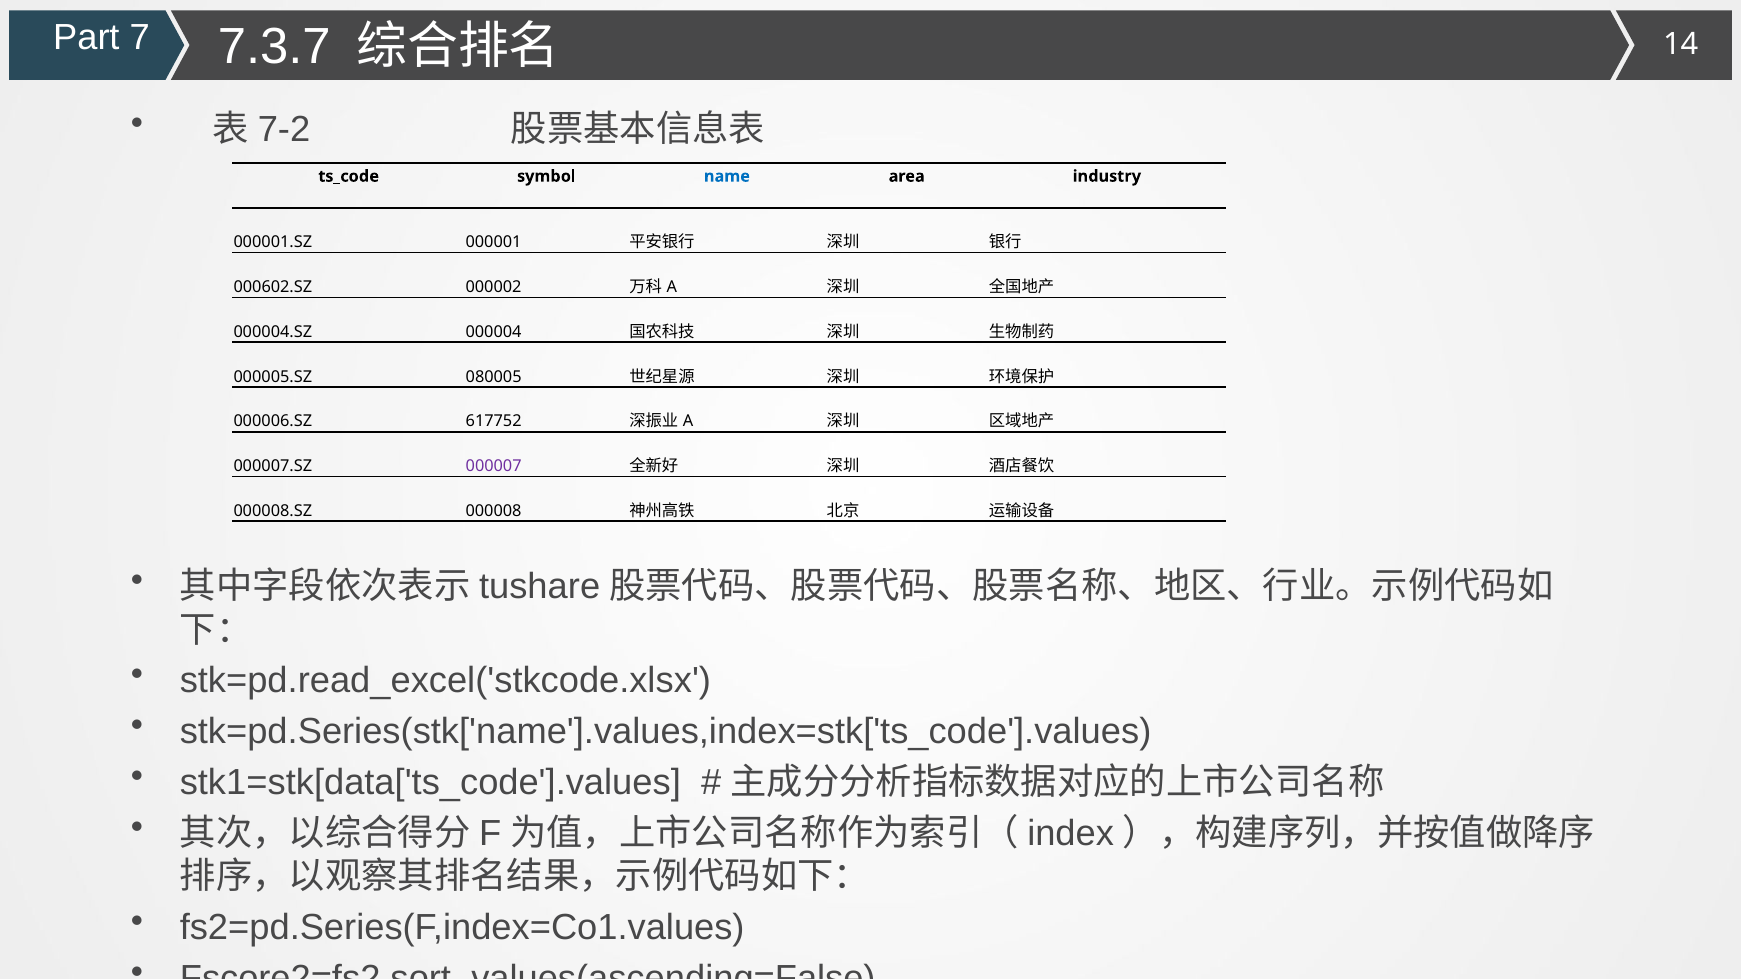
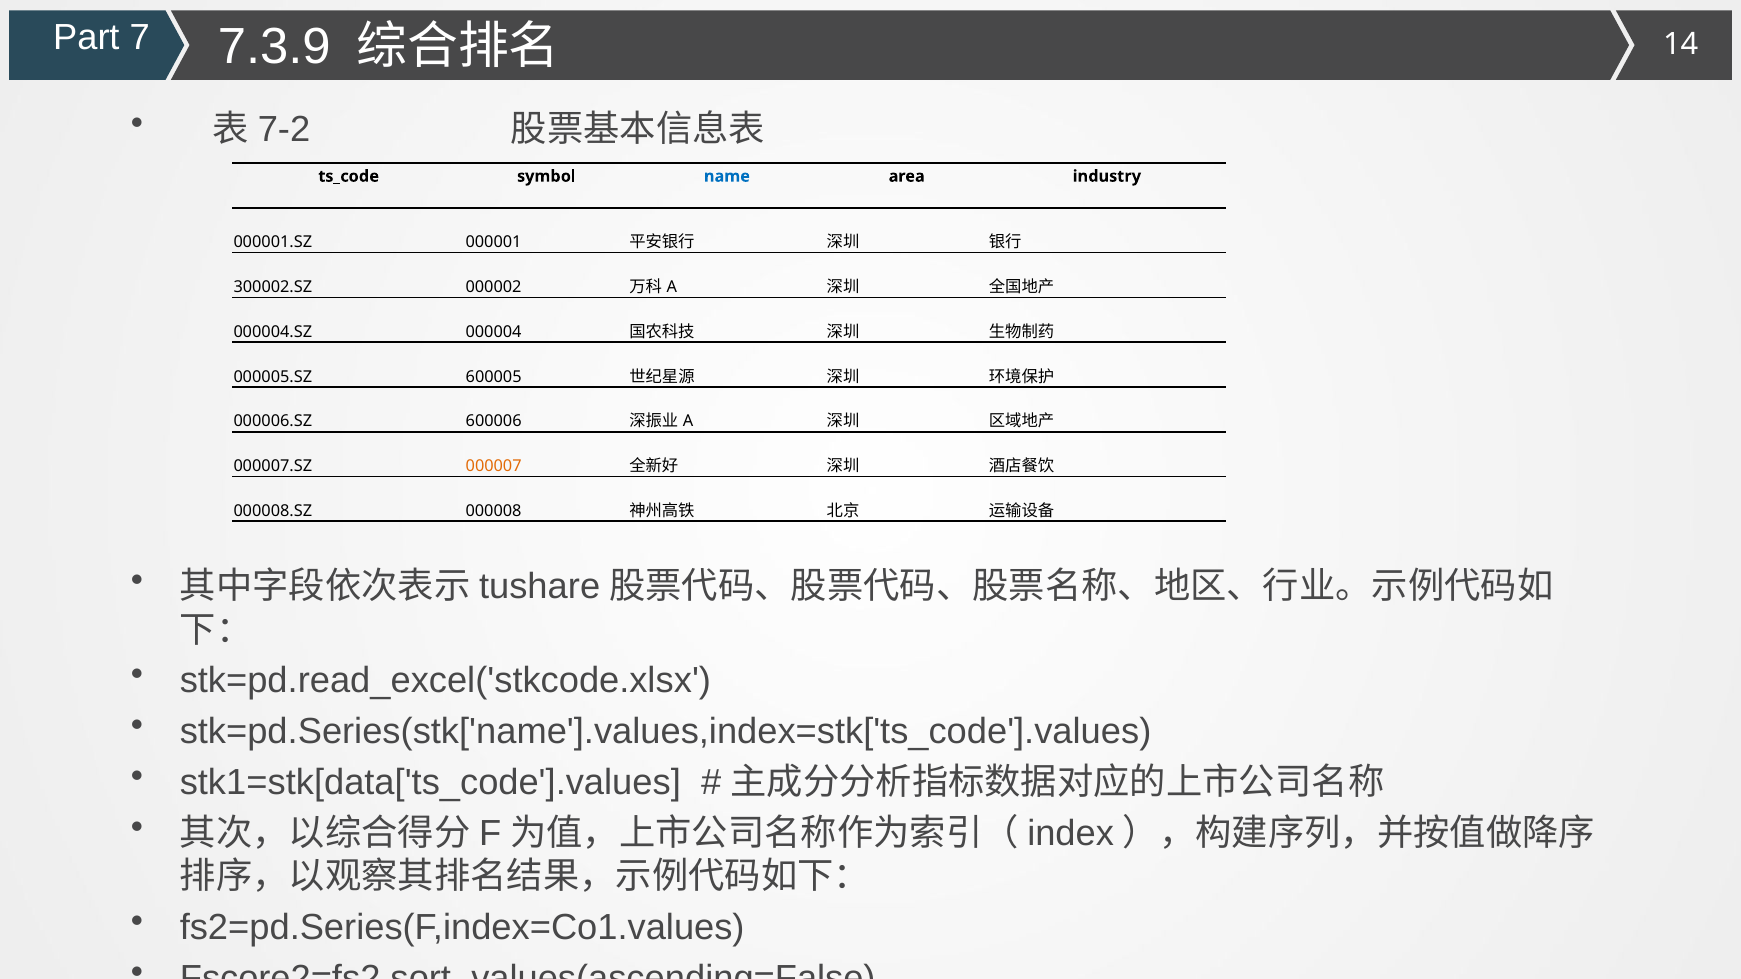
7.3.7: 7.3.7 -> 7.3.9
000602.SZ: 000602.SZ -> 300002.SZ
080005: 080005 -> 600005
617752: 617752 -> 600006
000007 colour: purple -> orange
